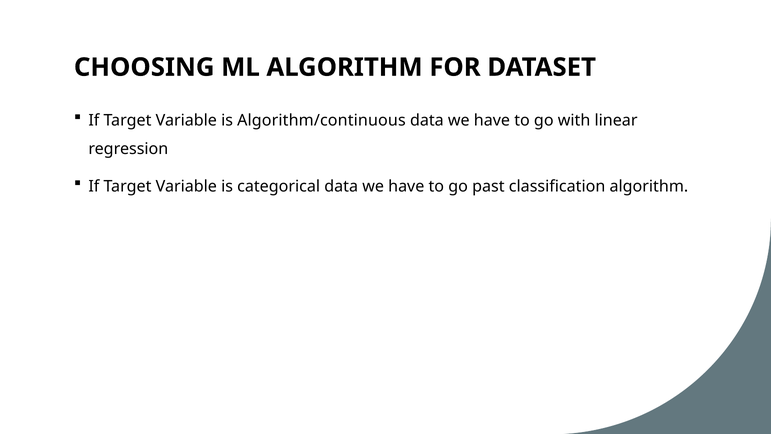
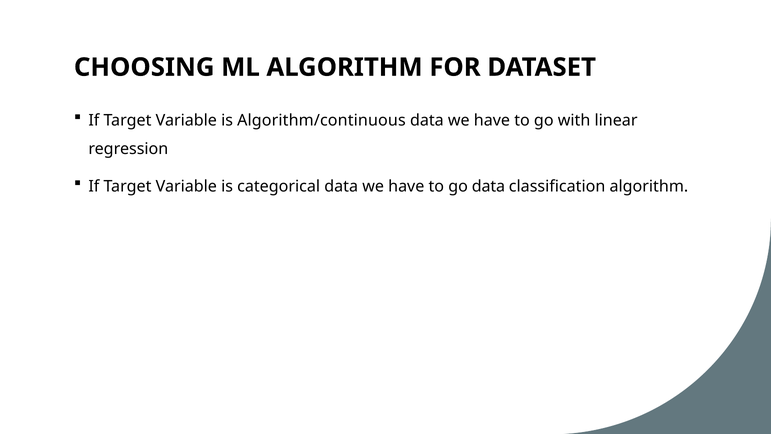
go past: past -> data
